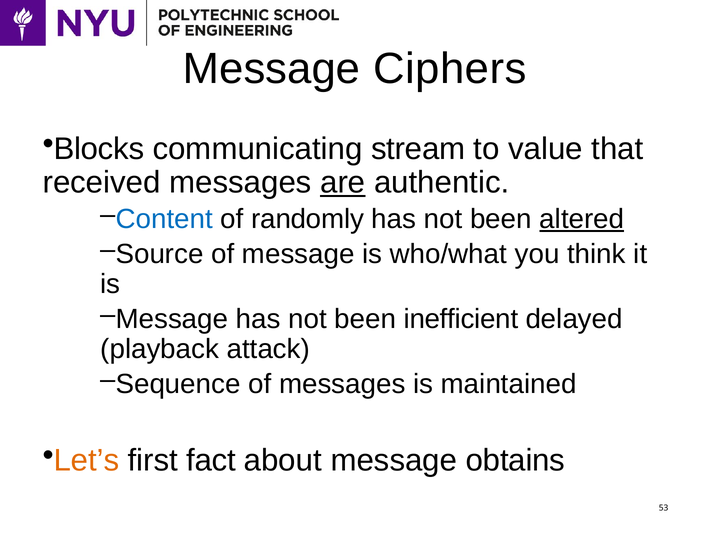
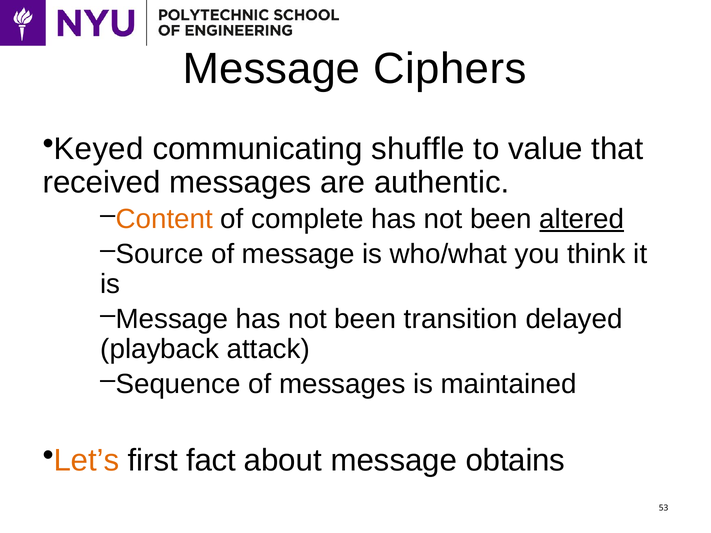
Blocks: Blocks -> Keyed
stream: stream -> shuffle
are underline: present -> none
Content colour: blue -> orange
randomly: randomly -> complete
inefficient: inefficient -> transition
